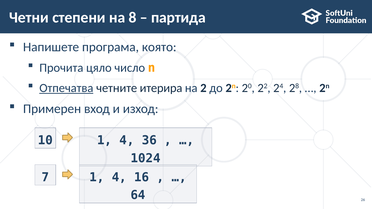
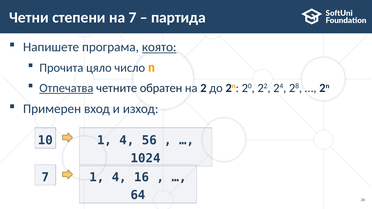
на 8: 8 -> 7
която underline: none -> present
итерира: итерира -> обратен
36: 36 -> 56
